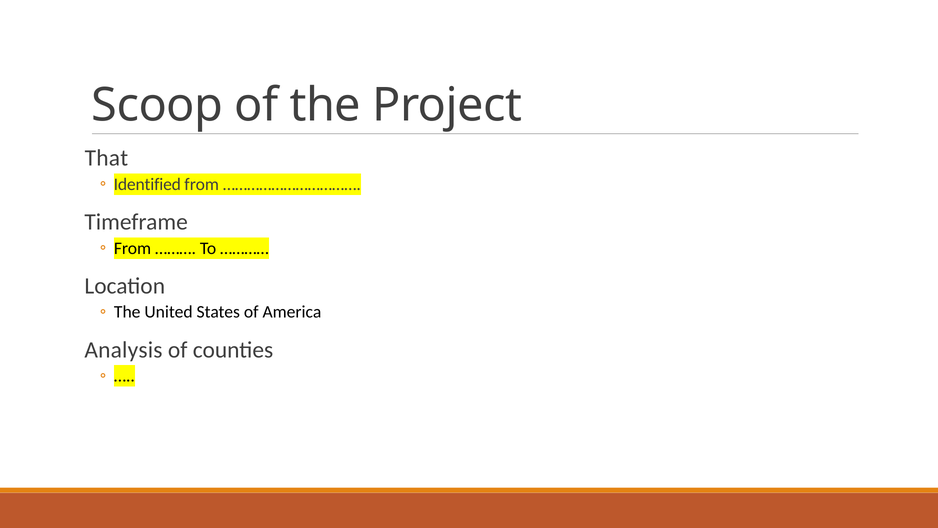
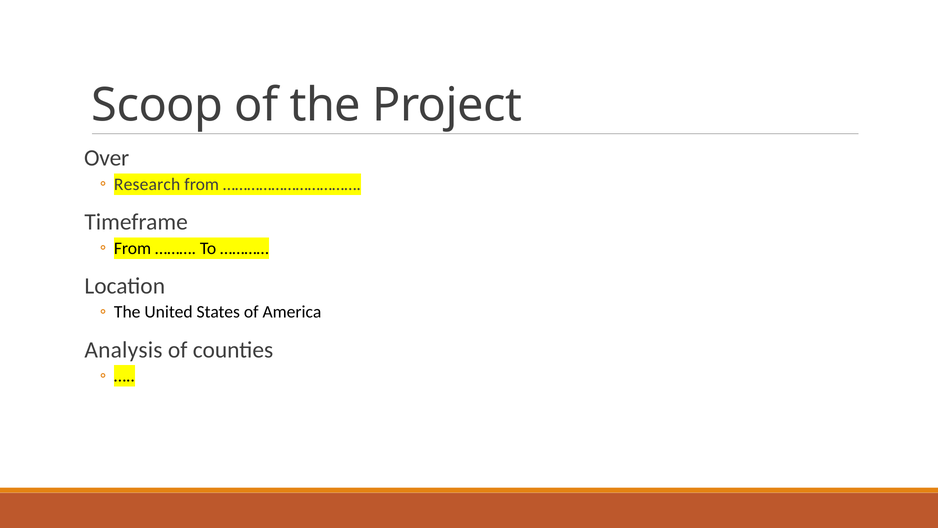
That: That -> Over
Identified: Identified -> Research
